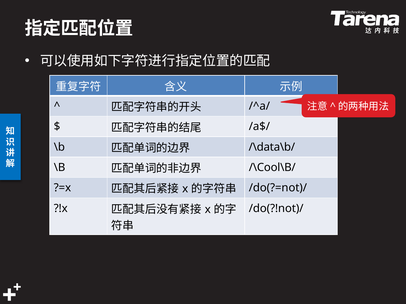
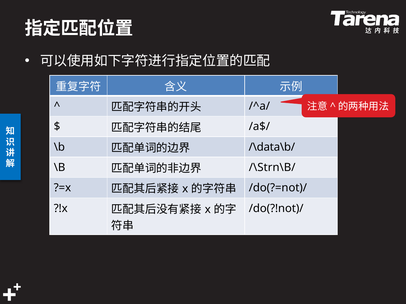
/\Cool\B/: /\Cool\B/ -> /\Strn\B/
